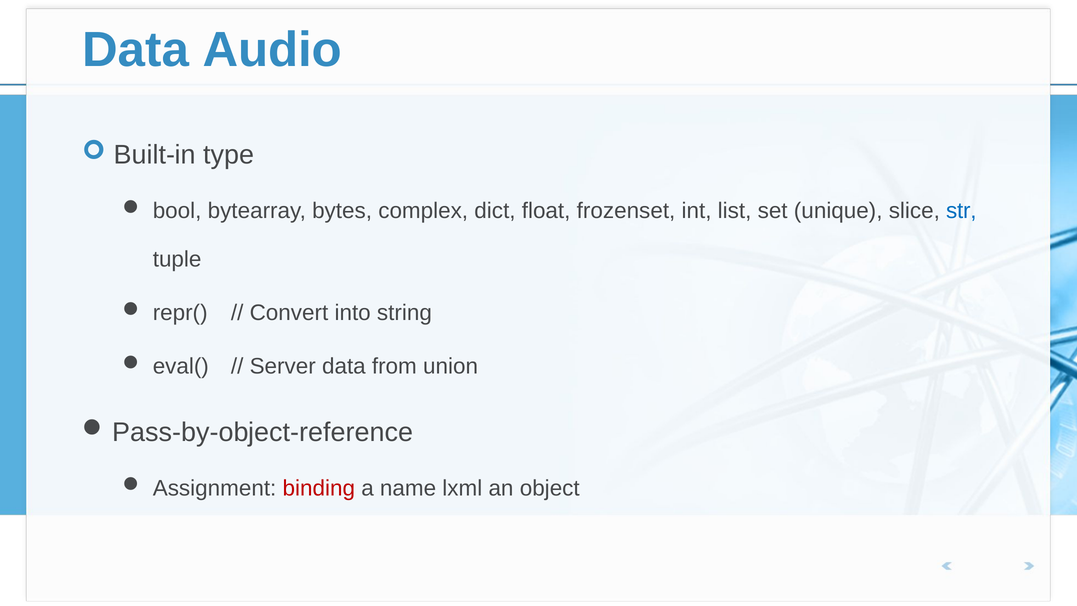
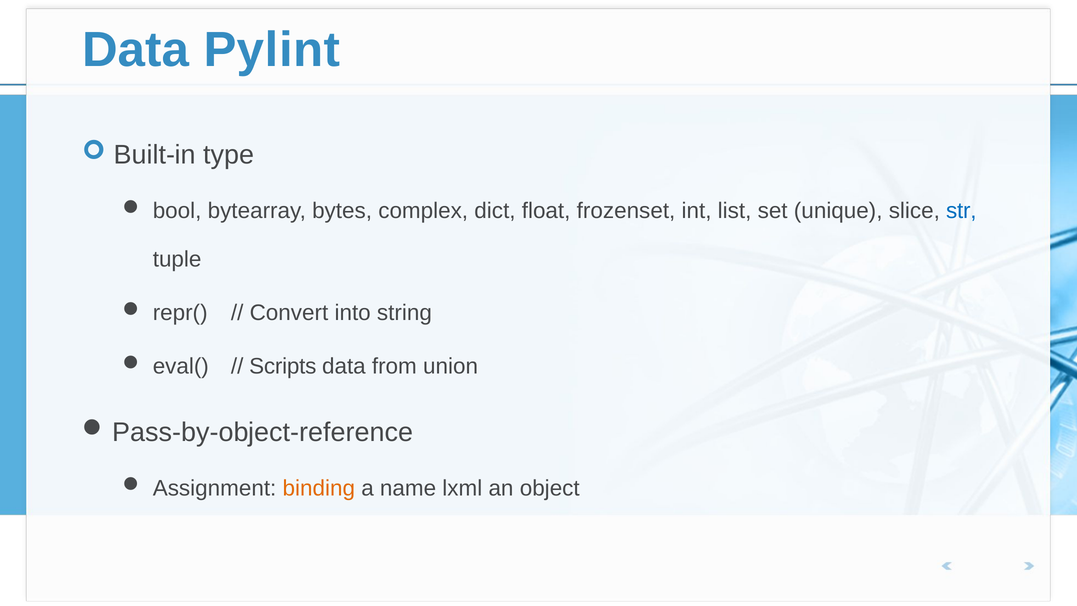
Audio: Audio -> Pylint
Server: Server -> Scripts
binding colour: red -> orange
